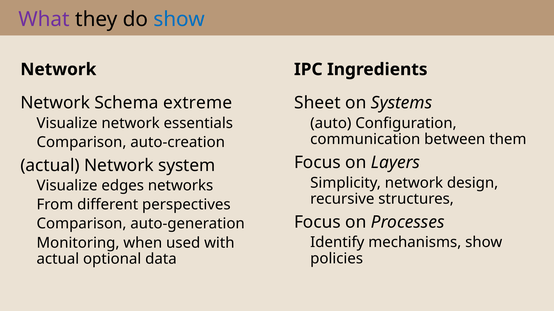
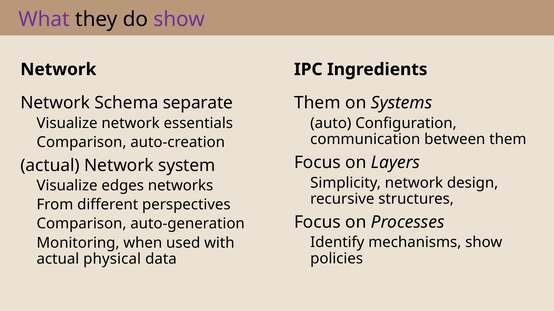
show at (179, 19) colour: blue -> purple
extreme: extreme -> separate
Sheet at (317, 103): Sheet -> Them
optional: optional -> physical
